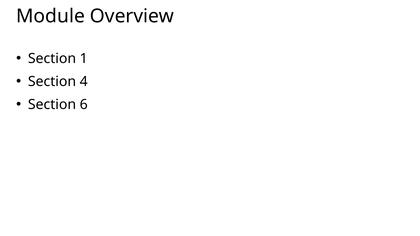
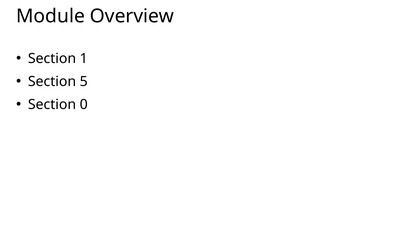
4: 4 -> 5
6: 6 -> 0
